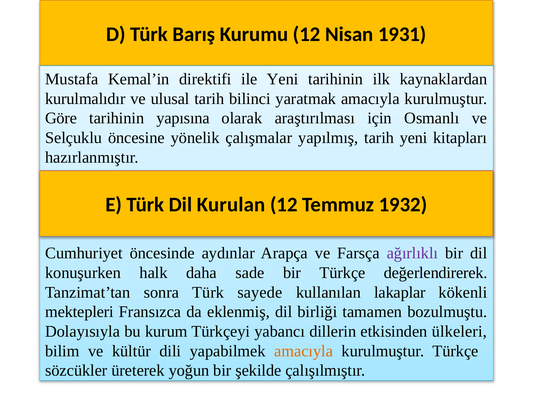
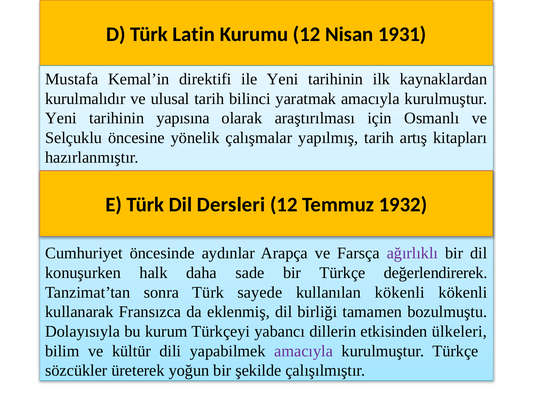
Barış: Barış -> Latin
Göre at (61, 118): Göre -> Yeni
tarih yeni: yeni -> artış
Kurulan: Kurulan -> Dersleri
kullanılan lakaplar: lakaplar -> kökenli
mektepleri: mektepleri -> kullanarak
amacıyla at (304, 351) colour: orange -> purple
